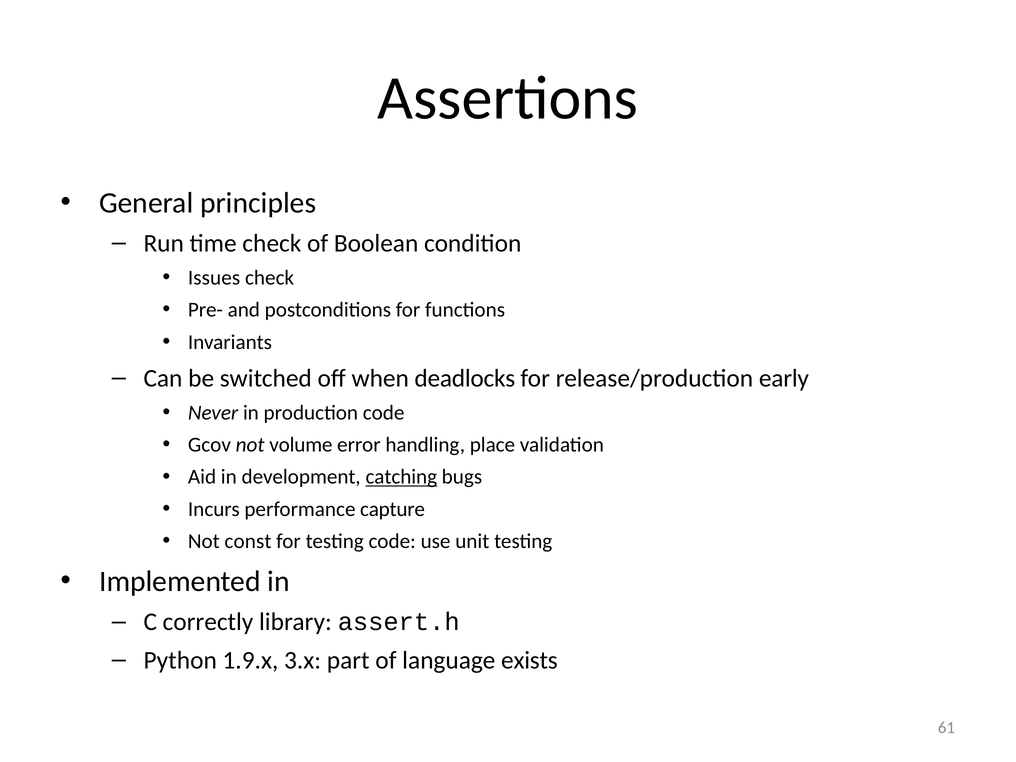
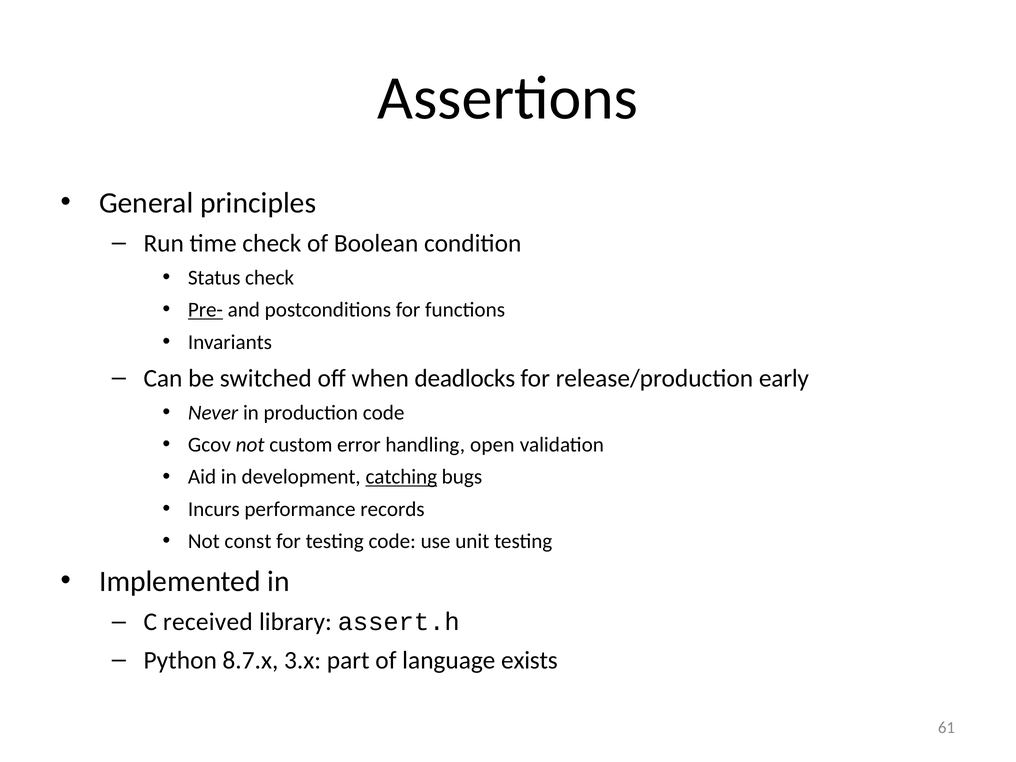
Issues: Issues -> Status
Pre- underline: none -> present
volume: volume -> custom
place: place -> open
capture: capture -> records
correctly: correctly -> received
1.9.x: 1.9.x -> 8.7.x
